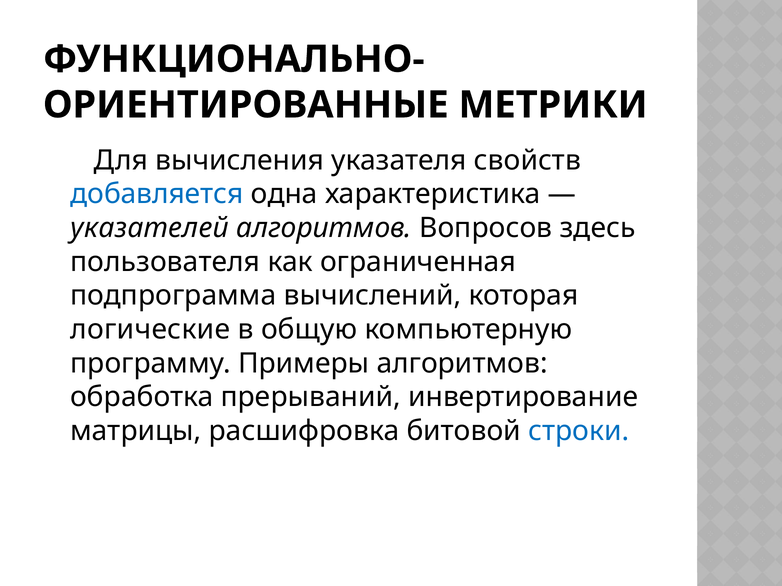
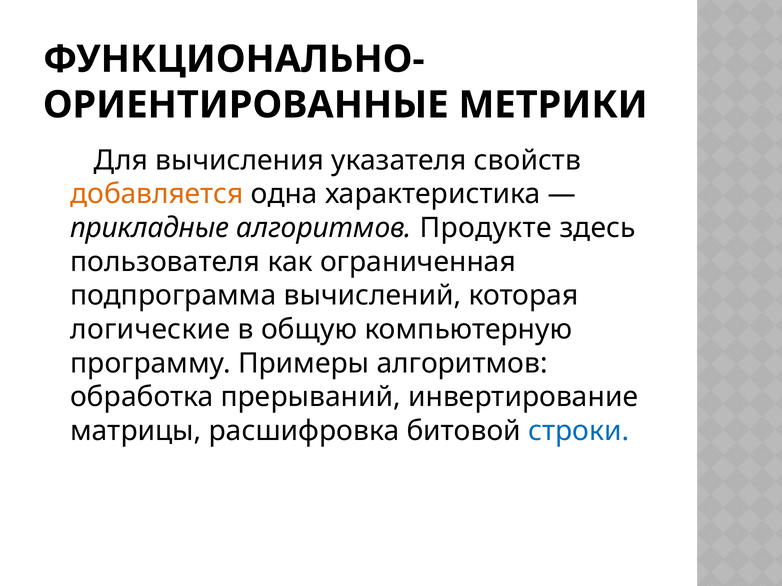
добавляется colour: blue -> orange
указателей: указателей -> прикладные
Вопросов: Вопросов -> Продукте
